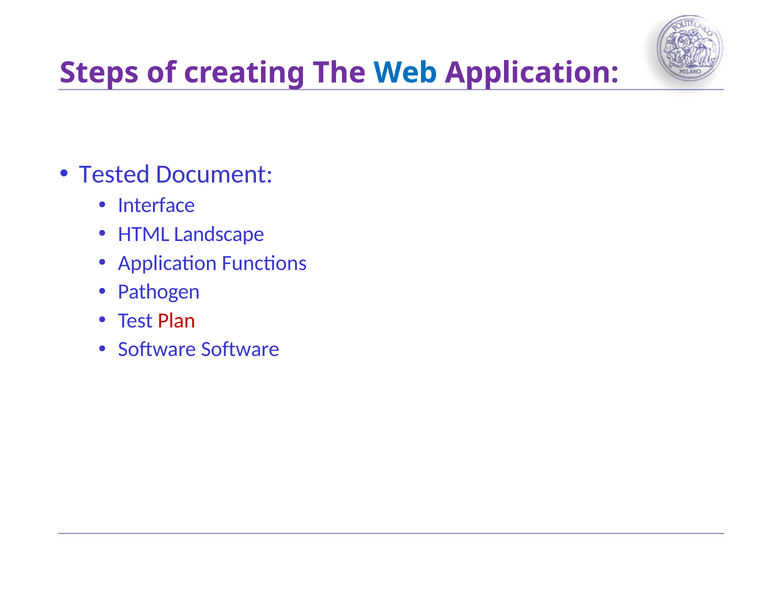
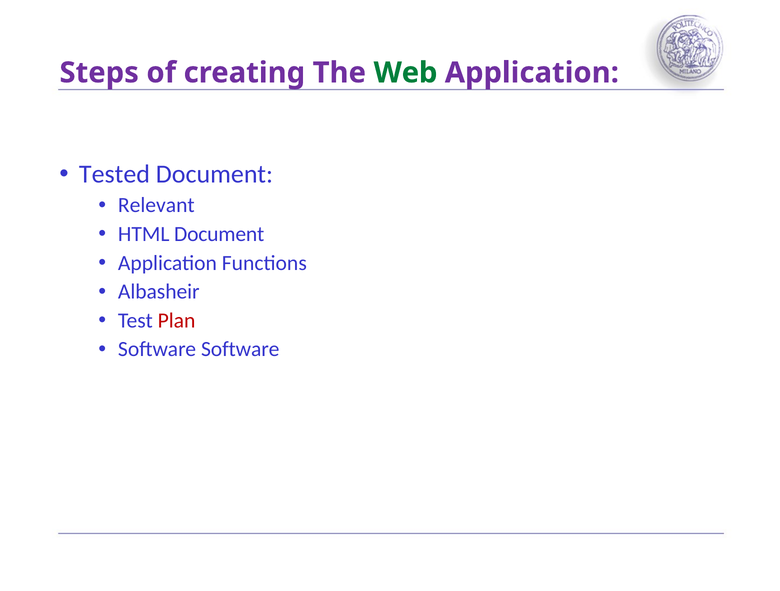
Web colour: blue -> green
Interface: Interface -> Relevant
HTML Landscape: Landscape -> Document
Pathogen: Pathogen -> Albasheir
